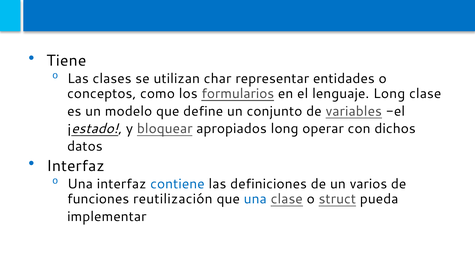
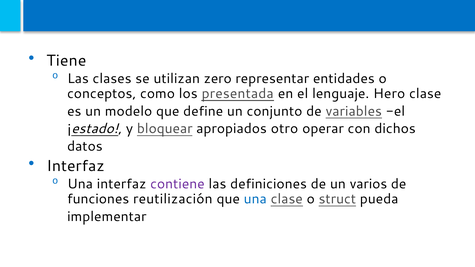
char: char -> zero
formularios: formularios -> presentada
lenguaje Long: Long -> Hero
apropiados long: long -> otro
contiene colour: blue -> purple
